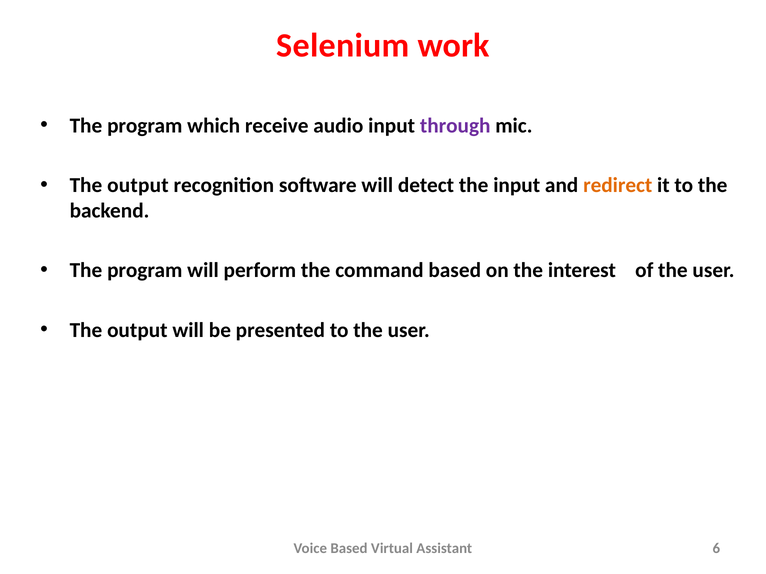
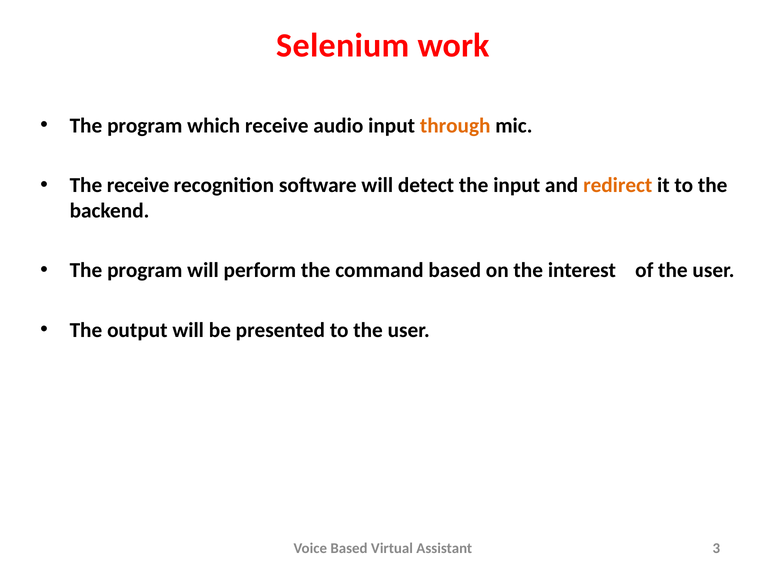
through colour: purple -> orange
output at (138, 185): output -> receive
6: 6 -> 3
